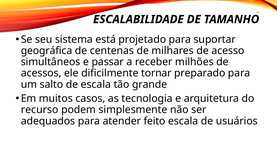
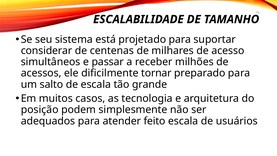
geográfica: geográfica -> considerar
recurso: recurso -> posição
